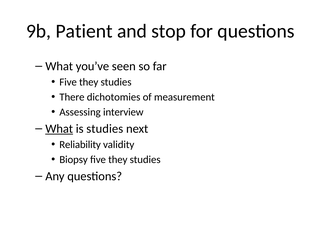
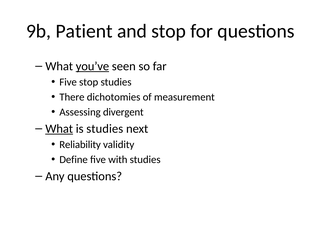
you’ve underline: none -> present
they at (89, 82): they -> stop
interview: interview -> divergent
Biopsy: Biopsy -> Define
they at (118, 159): they -> with
